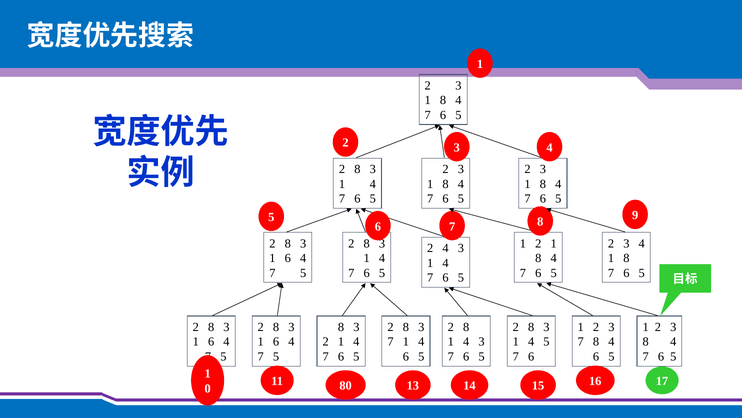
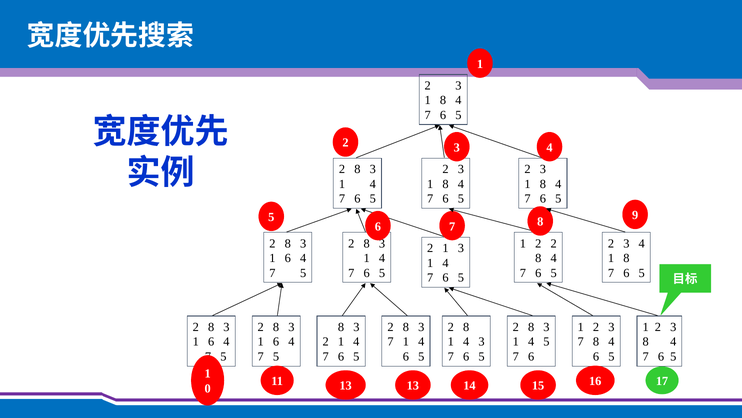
1 2 1: 1 -> 2
4 at (445, 248): 4 -> 1
11 80: 80 -> 13
